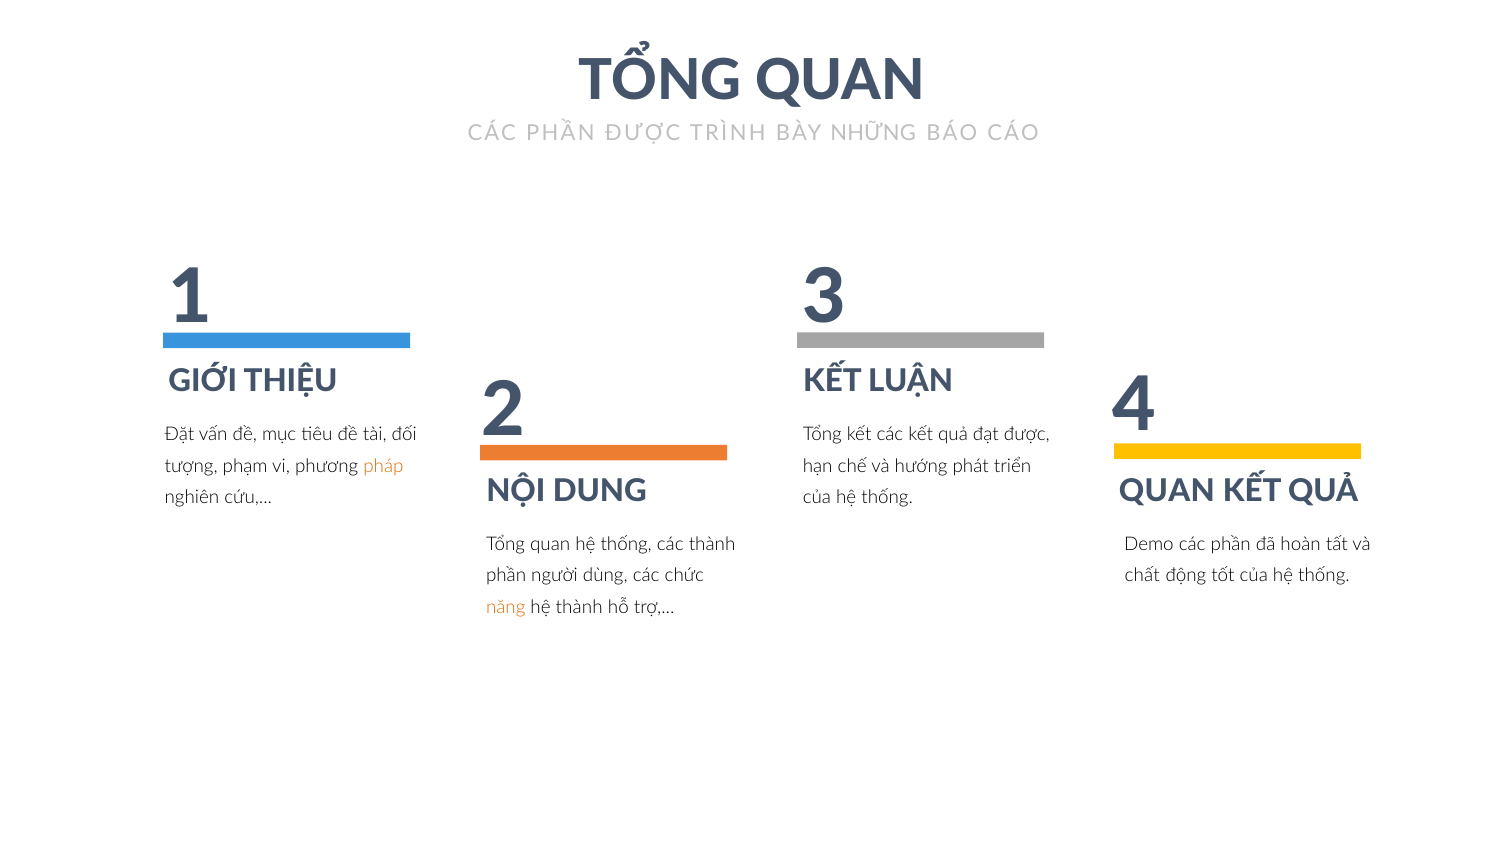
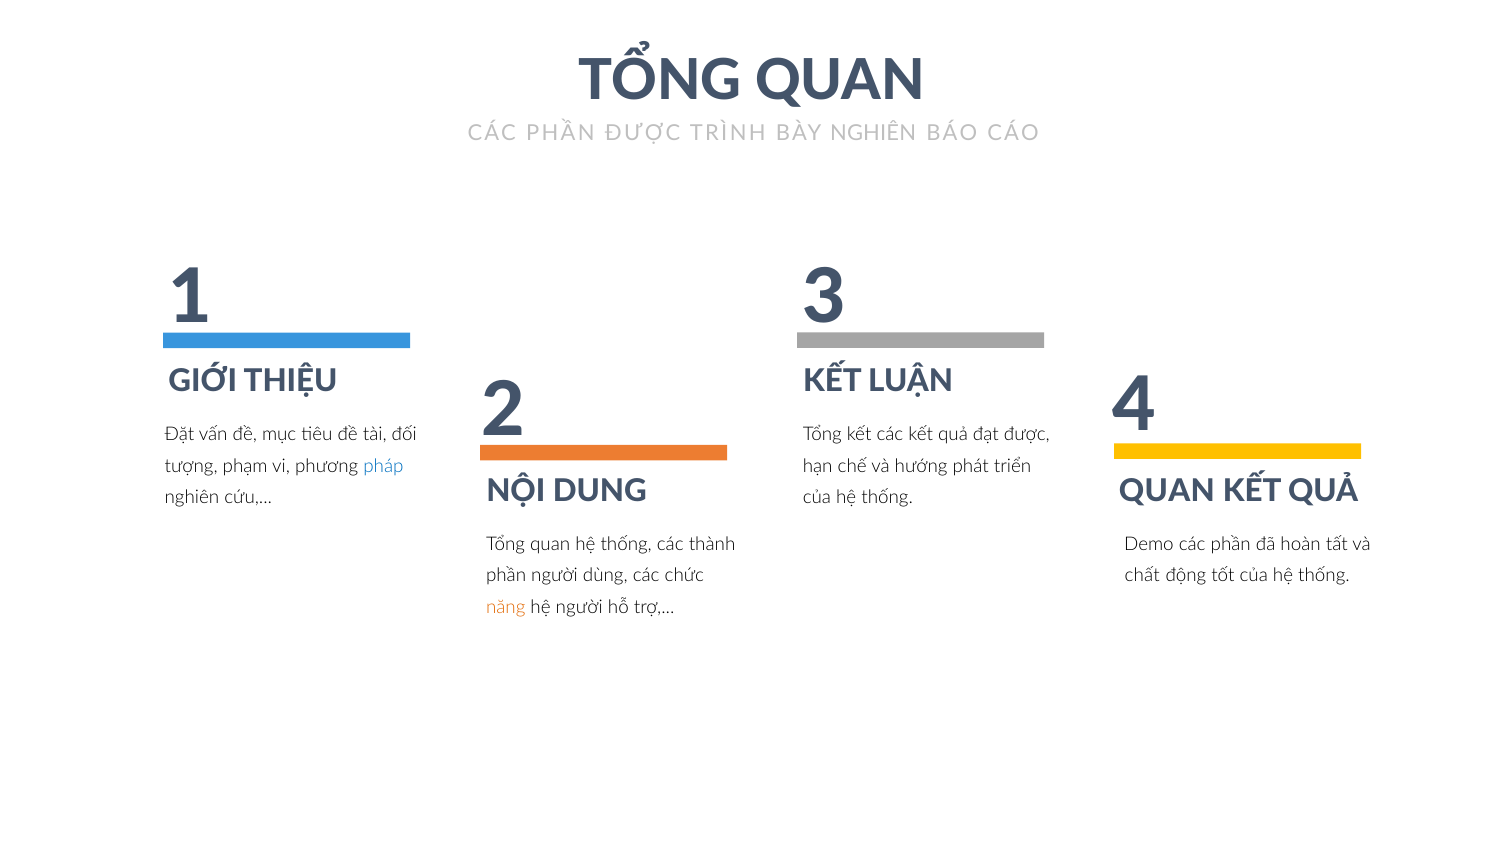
BÀY NHỮNG: NHỮNG -> NGHIÊN
pháp colour: orange -> blue
hệ thành: thành -> người
